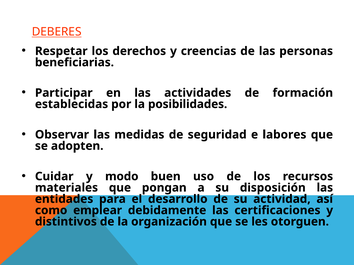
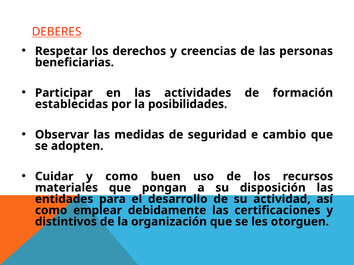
labores: labores -> cambio
y modo: modo -> como
